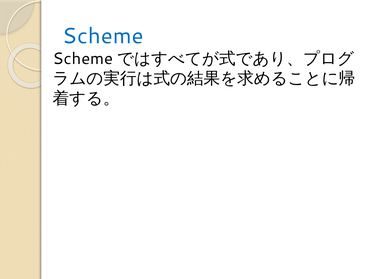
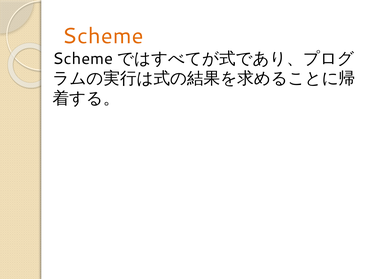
Scheme colour: blue -> orange
